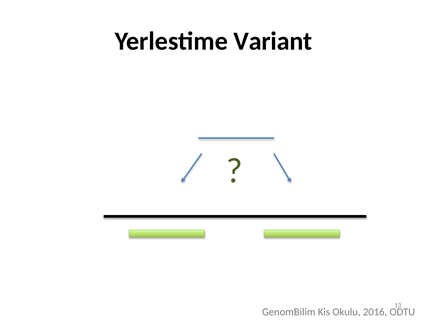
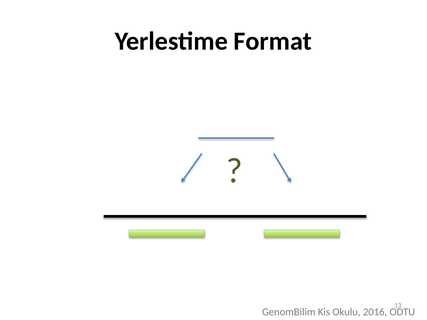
Variant: Variant -> Format
